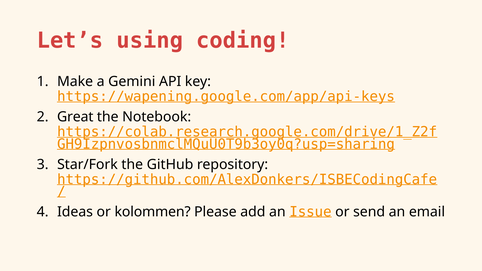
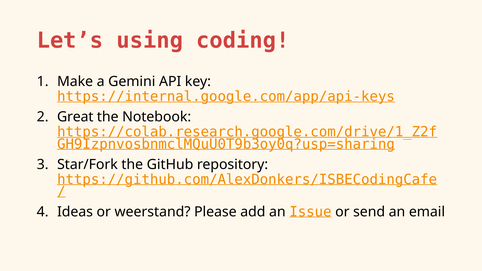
https://wapening.google.com/app/api-keys: https://wapening.google.com/app/api-keys -> https://internal.google.com/app/api-keys
kolommen: kolommen -> weerstand
